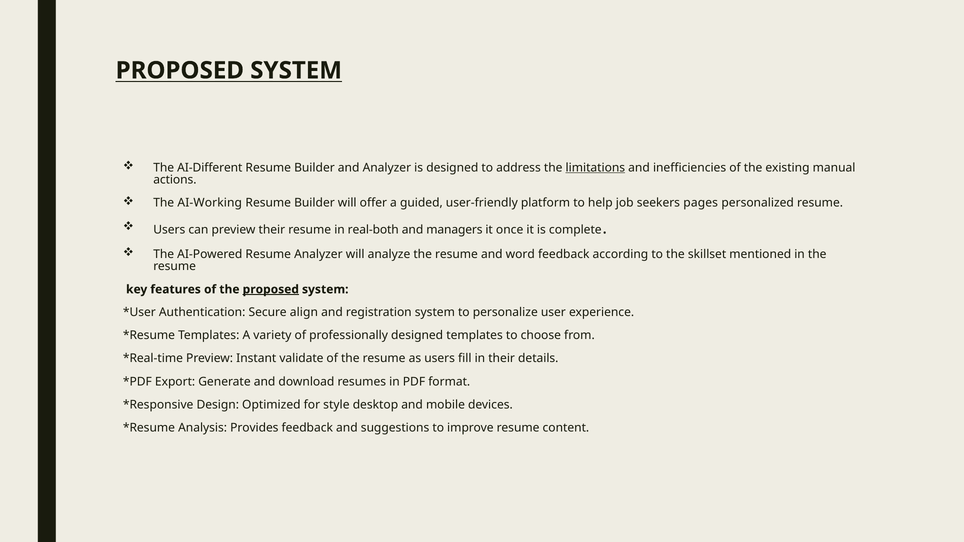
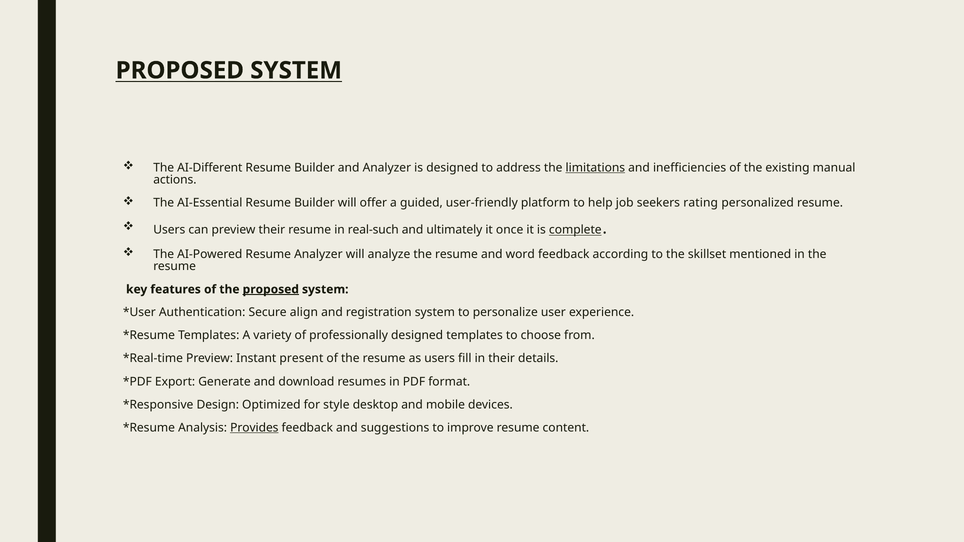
AI-Working: AI-Working -> AI-Essential
pages: pages -> rating
real-both: real-both -> real-such
managers: managers -> ultimately
complete underline: none -> present
validate: validate -> present
Provides underline: none -> present
